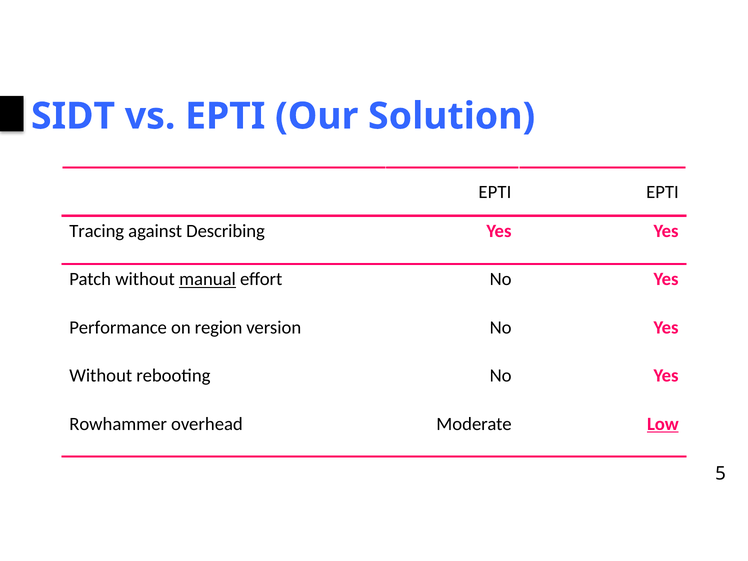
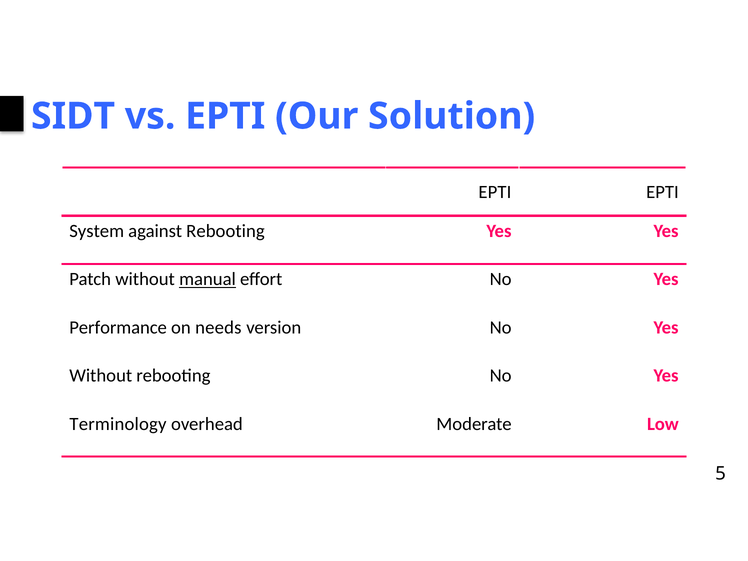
Tracing: Tracing -> System
against Describing: Describing -> Rebooting
region: region -> needs
Rowhammer: Rowhammer -> Terminology
Low underline: present -> none
